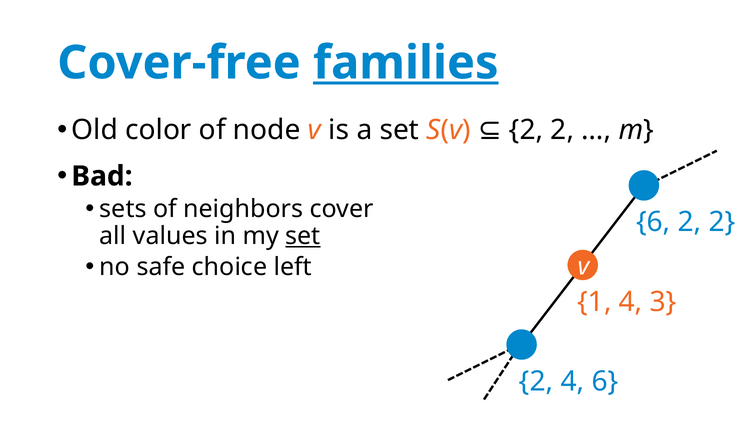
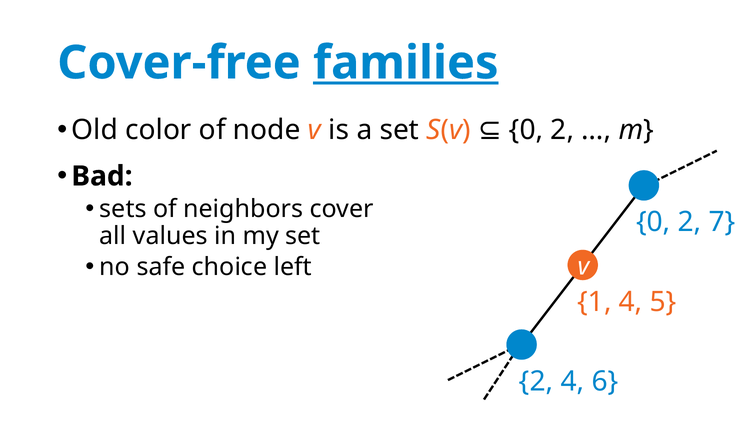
S(v 2: 2 -> 0
6 at (653, 222): 6 -> 0
2 at (722, 222): 2 -> 7
set at (303, 236) underline: present -> none
3: 3 -> 5
